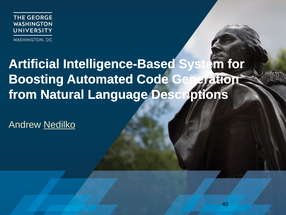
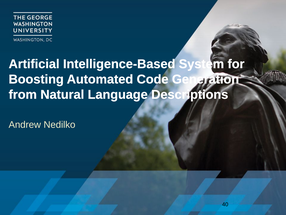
Nedilko underline: present -> none
